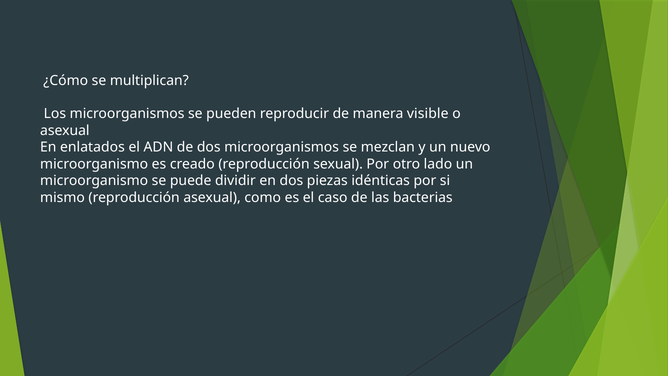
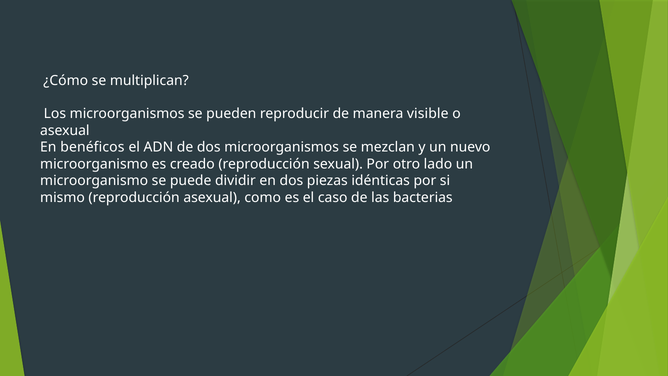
enlatados: enlatados -> benéficos
